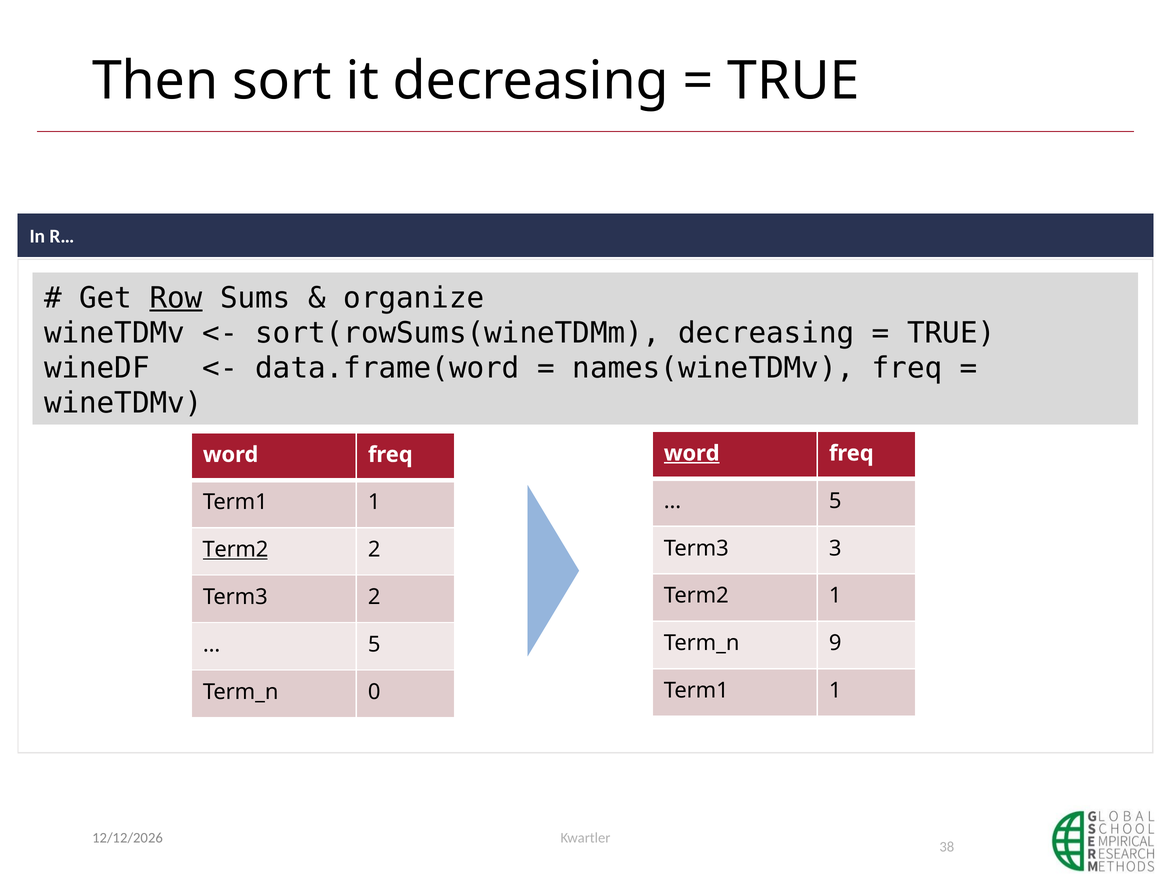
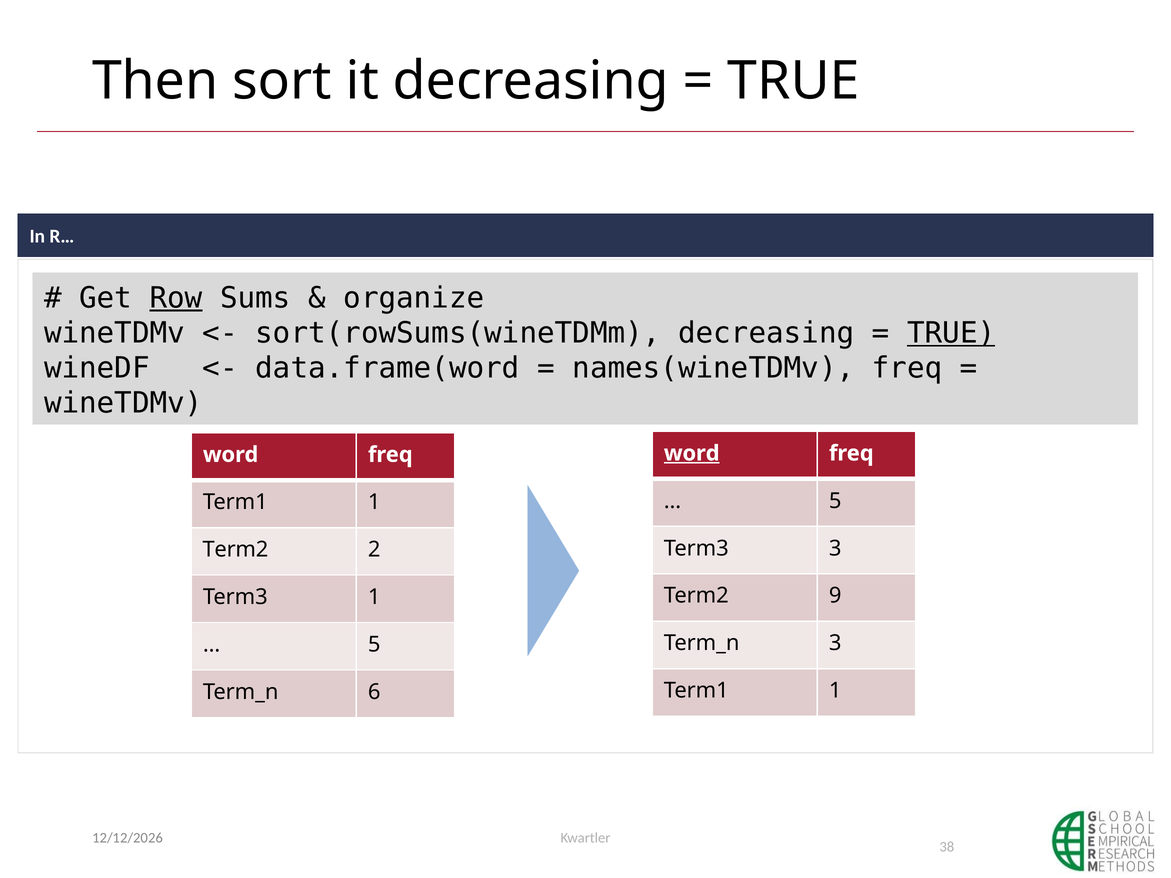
TRUE at (951, 333) underline: none -> present
Term2 at (235, 550) underline: present -> none
Term2 1: 1 -> 9
Term3 2: 2 -> 1
9 at (835, 643): 9 -> 3
0: 0 -> 6
